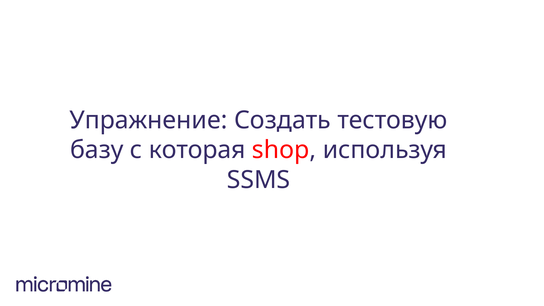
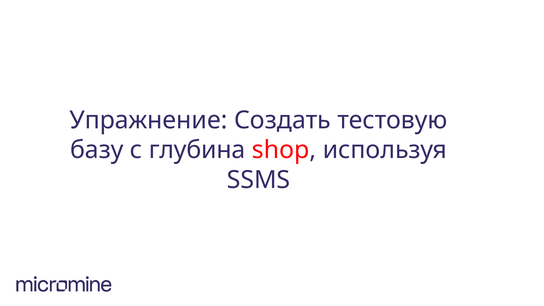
которая: которая -> глубина
